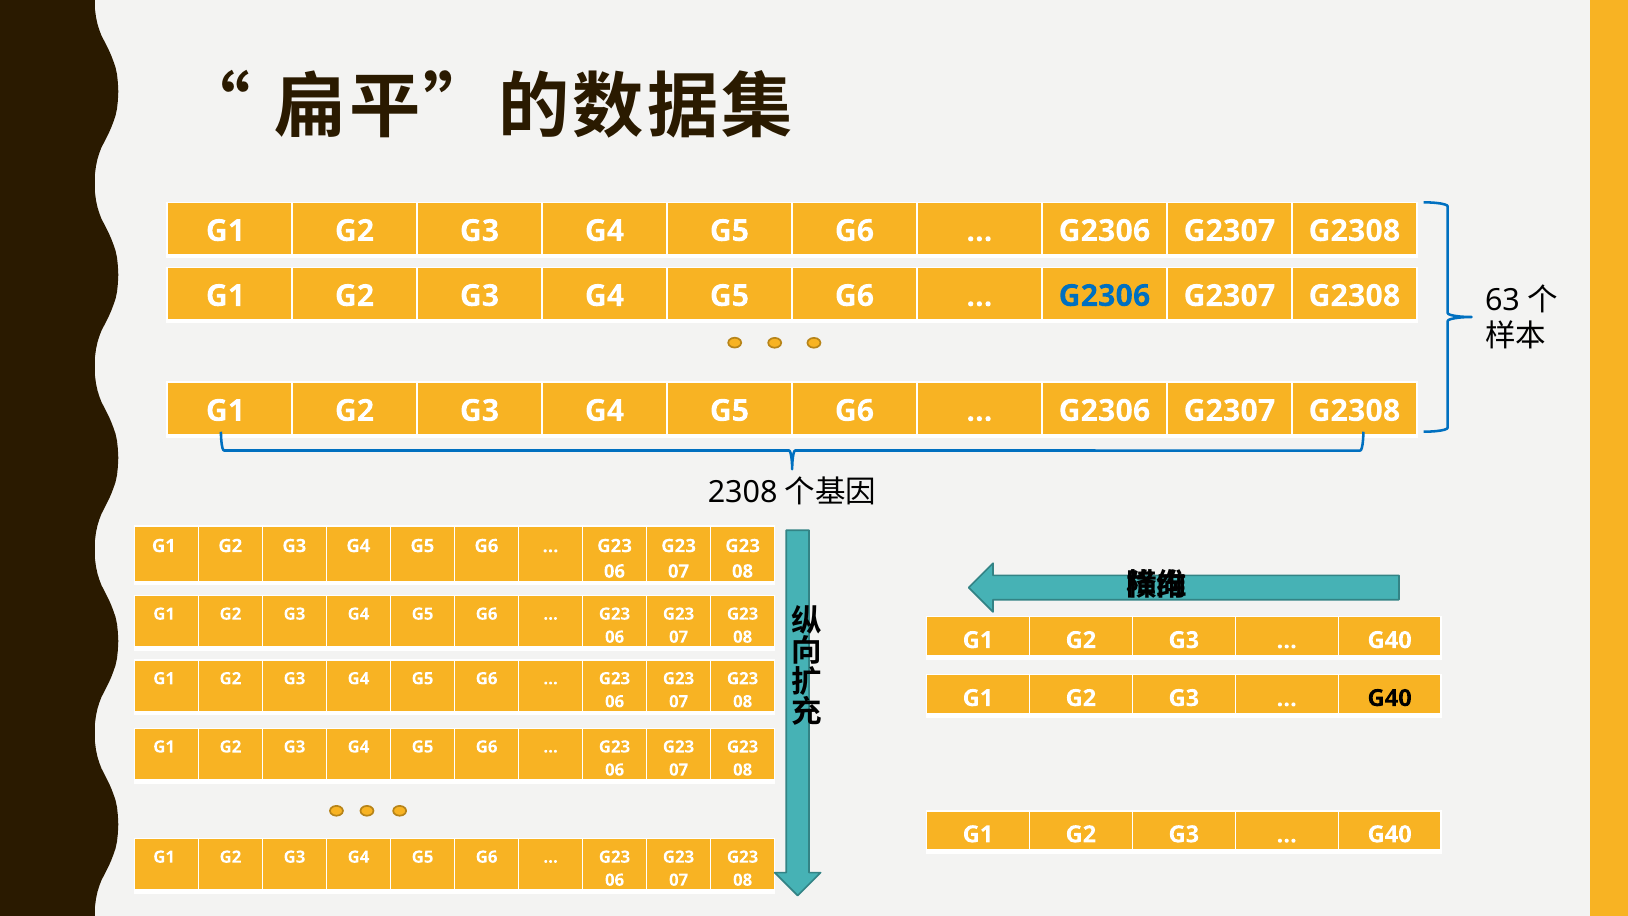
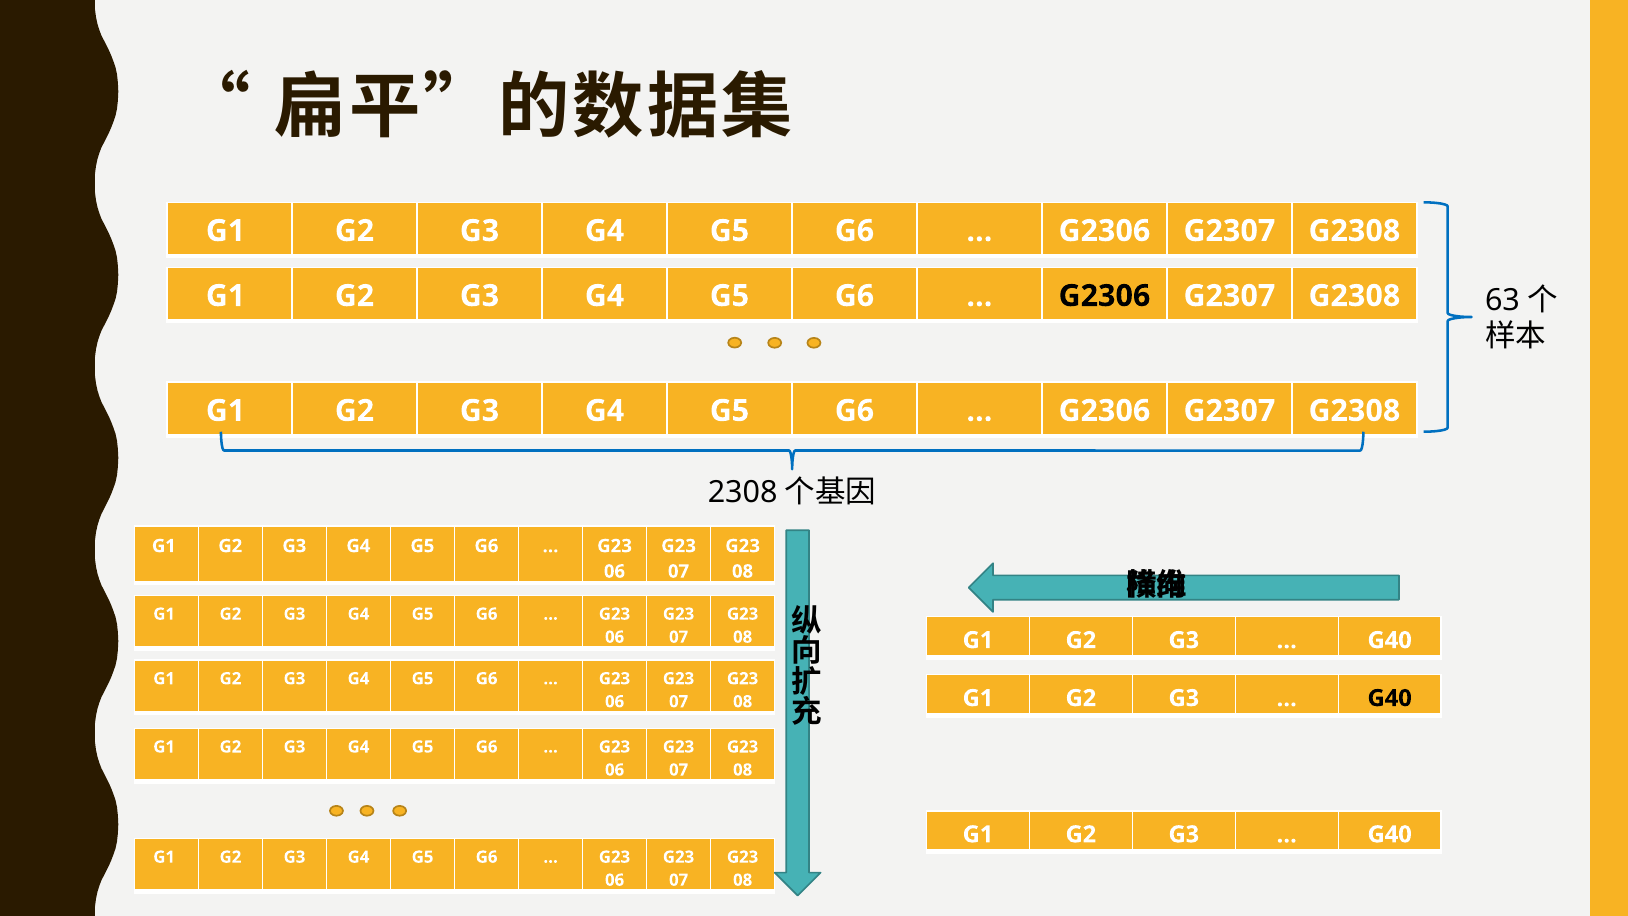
G2306 at (1104, 296) colour: blue -> black
